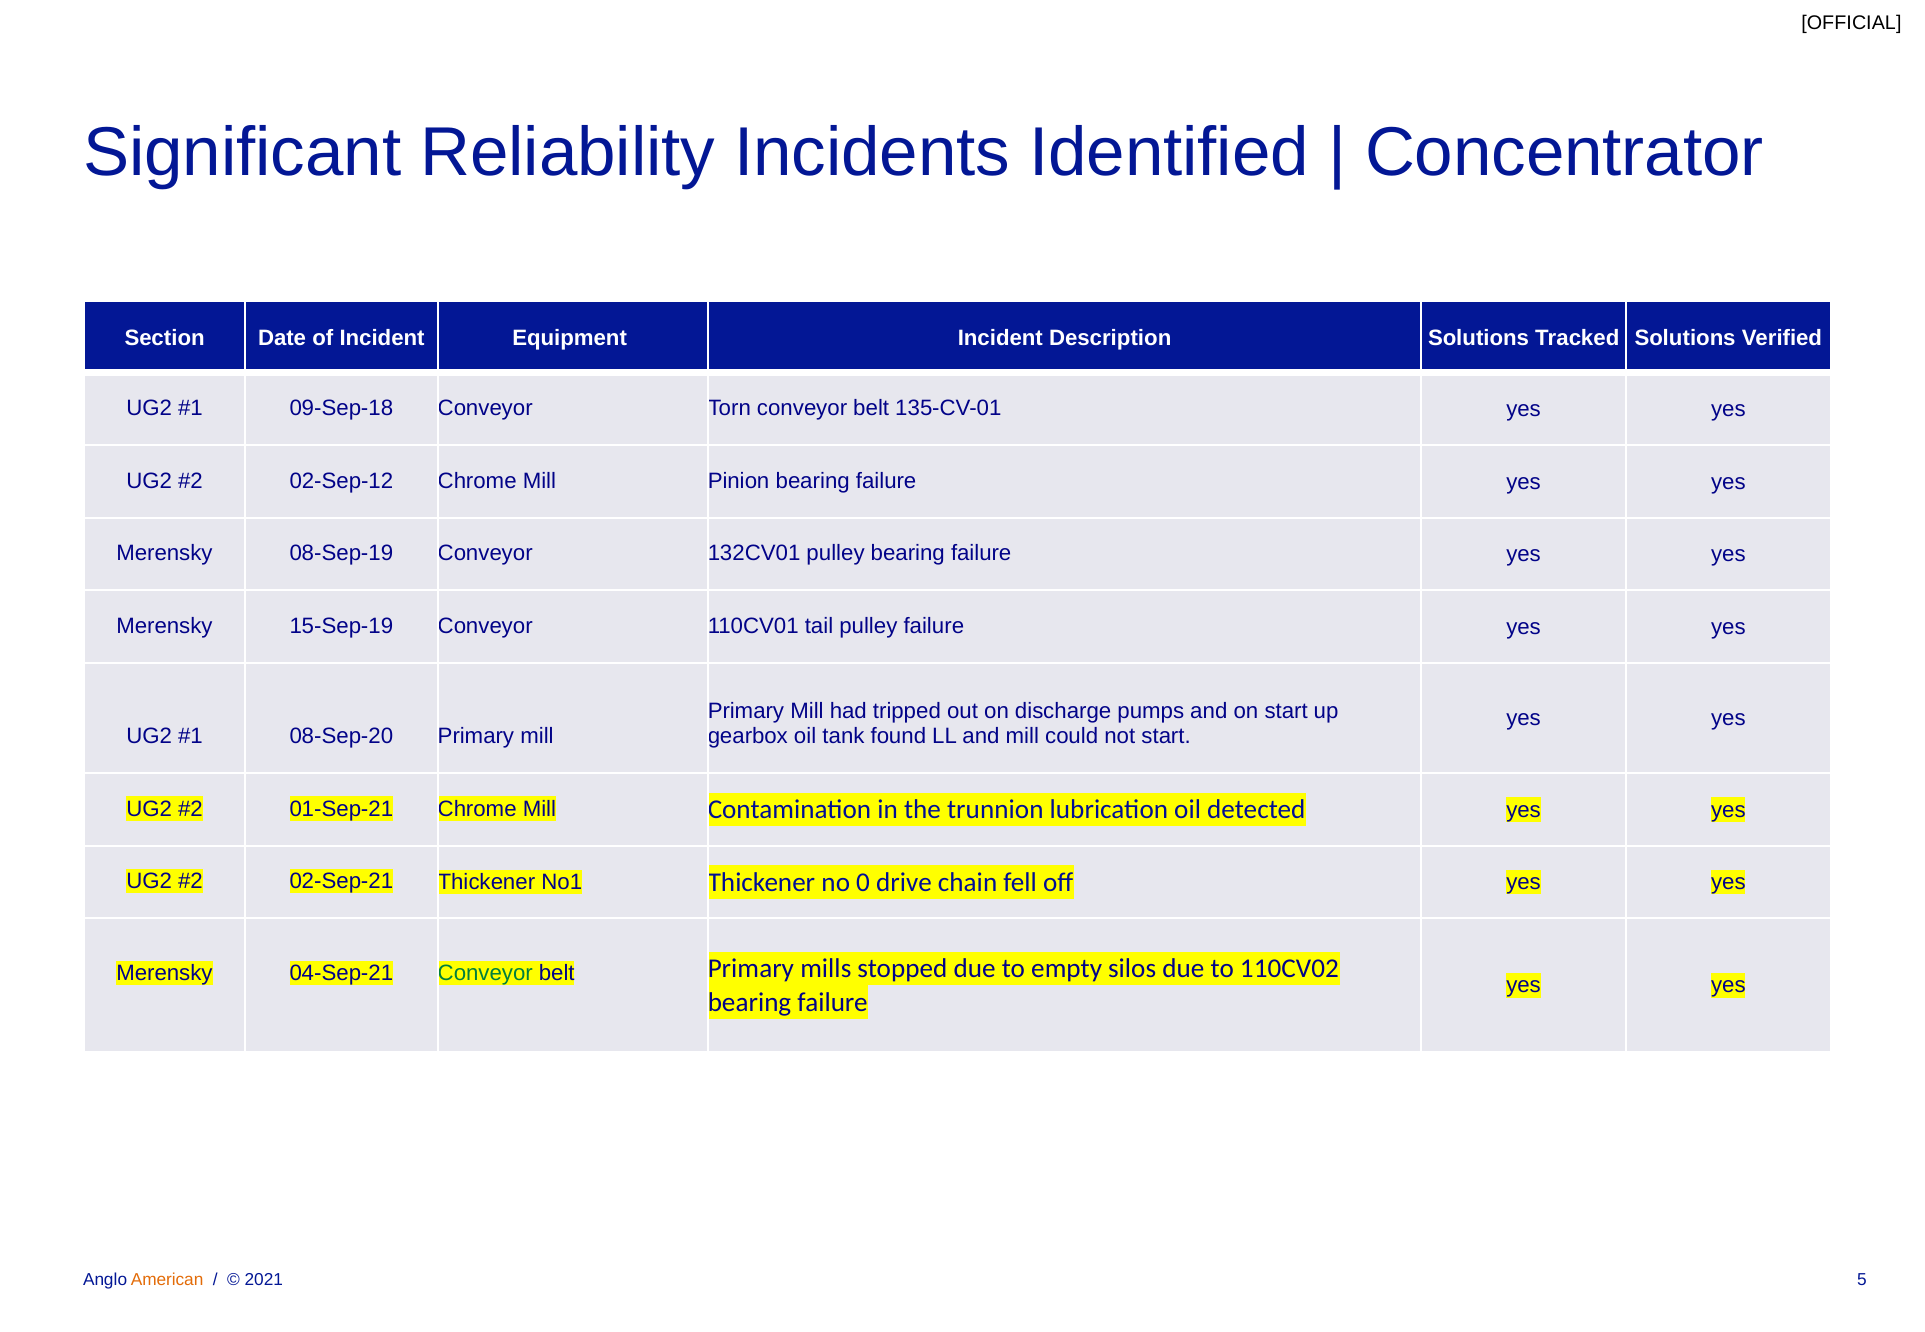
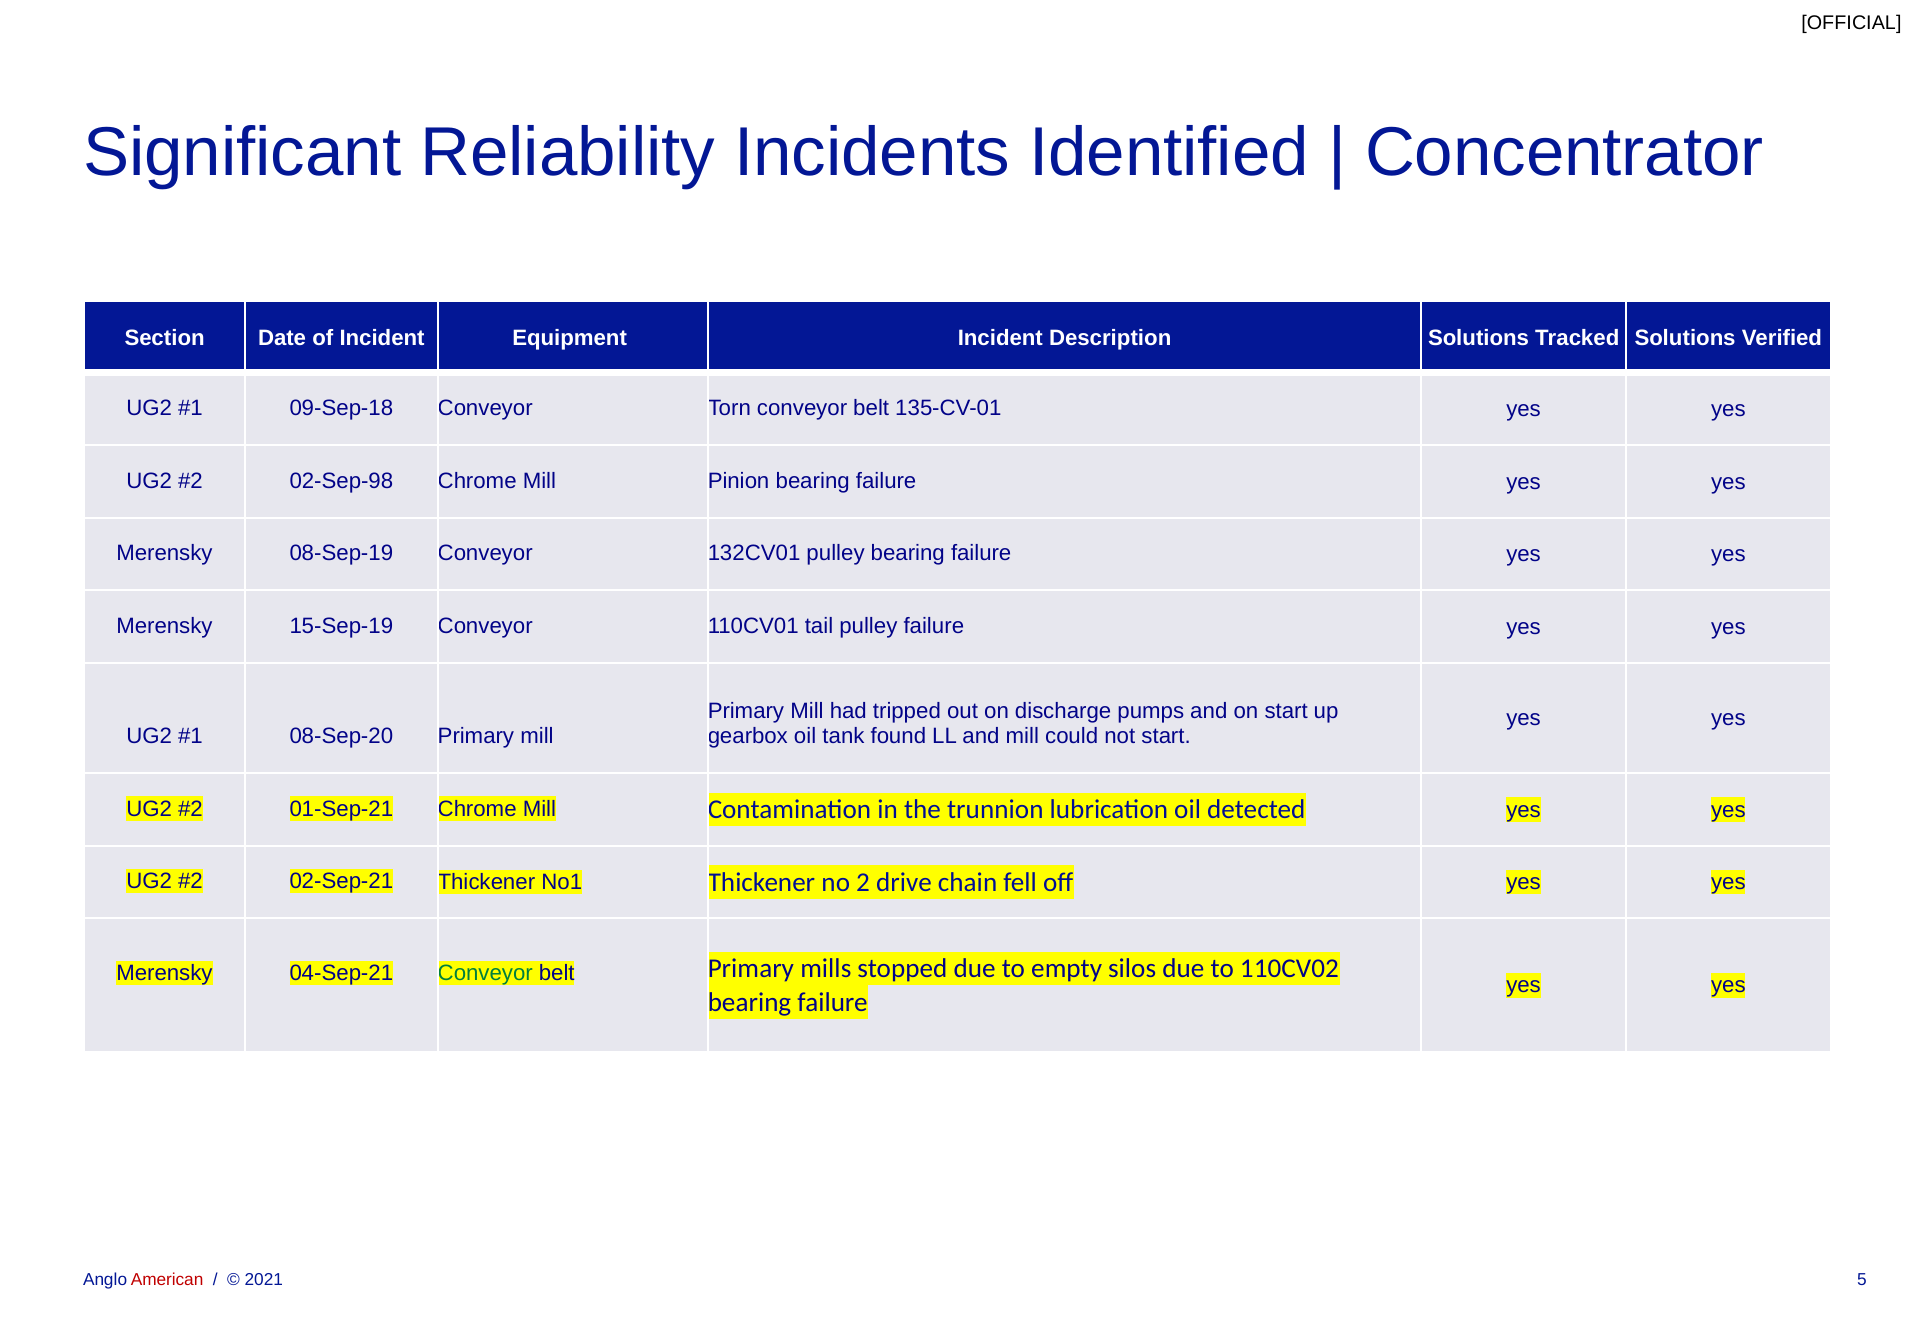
02-Sep-12: 02-Sep-12 -> 02-Sep-98
0: 0 -> 2
American colour: orange -> red
